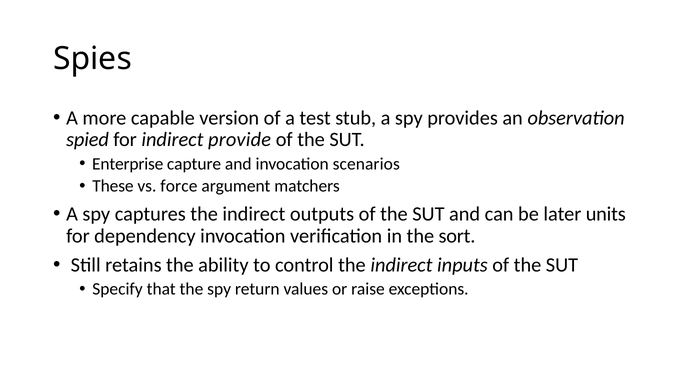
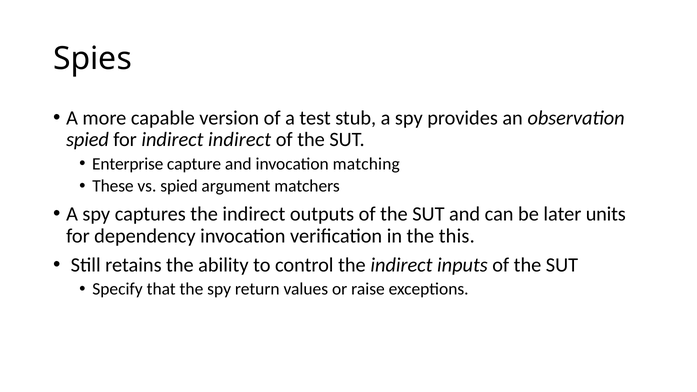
indirect provide: provide -> indirect
scenarios: scenarios -> matching
vs force: force -> spied
sort: sort -> this
